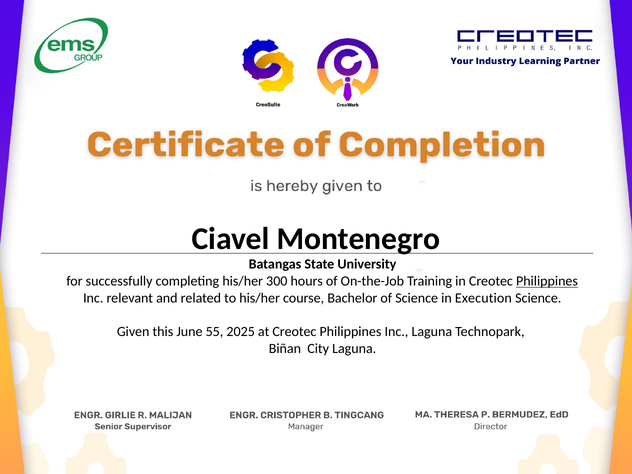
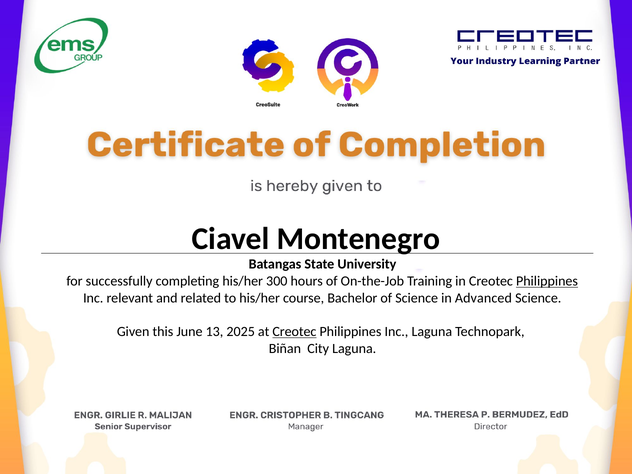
Execution: Execution -> Advanced
55: 55 -> 13
Creotec at (294, 332) underline: none -> present
